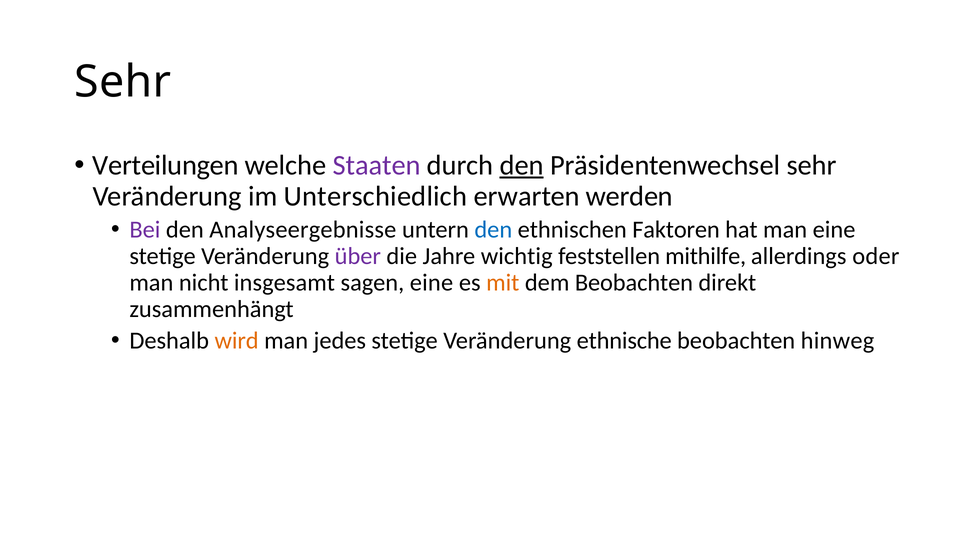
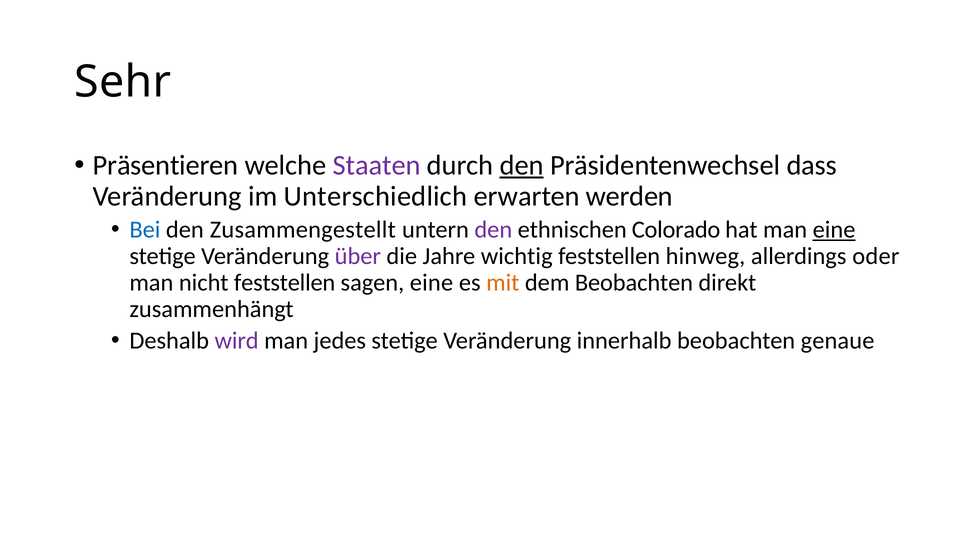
Verteilungen: Verteilungen -> Präsentieren
Präsidentenwechsel sehr: sehr -> dass
Bei colour: purple -> blue
Analyseergebnisse: Analyseergebnisse -> Zusammengestellt
den at (493, 230) colour: blue -> purple
Faktoren: Faktoren -> Colorado
eine at (834, 230) underline: none -> present
mithilfe: mithilfe -> hinweg
nicht insgesamt: insgesamt -> feststellen
wird colour: orange -> purple
ethnische: ethnische -> innerhalb
hinweg: hinweg -> genaue
